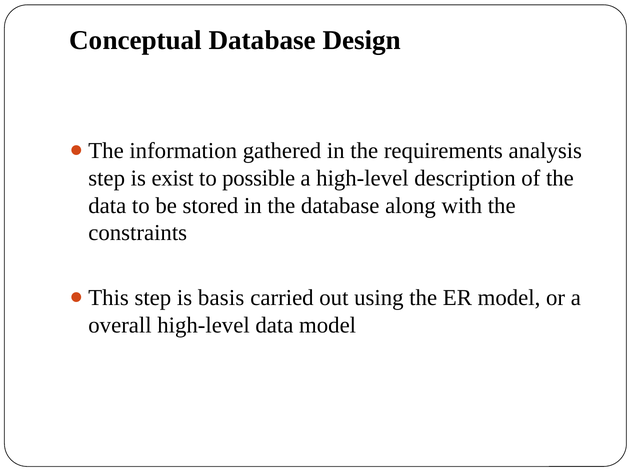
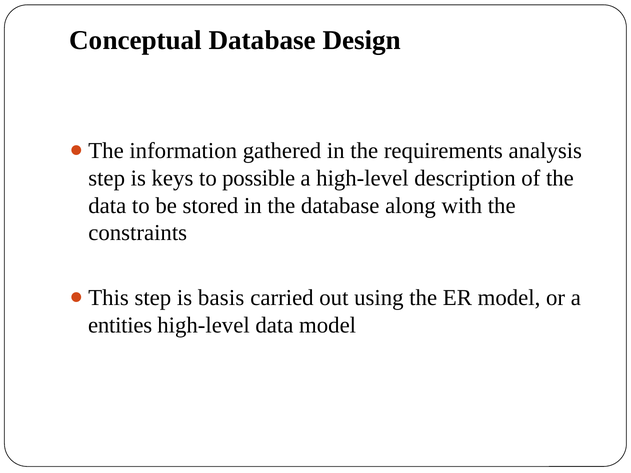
exist: exist -> keys
overall: overall -> entities
